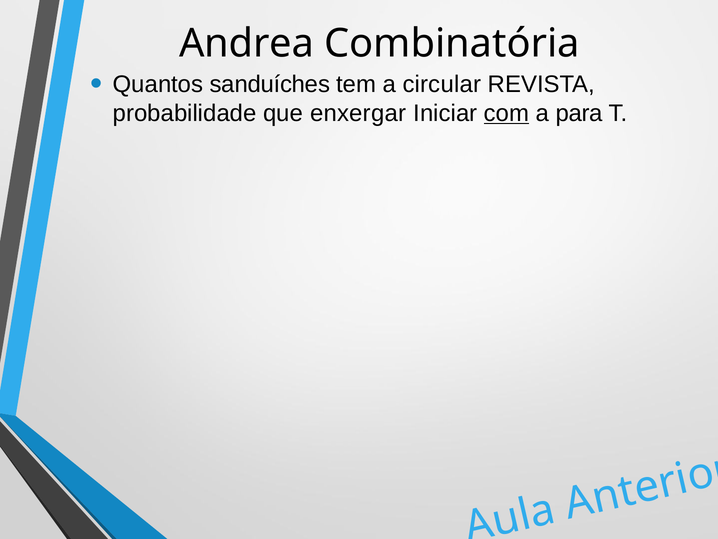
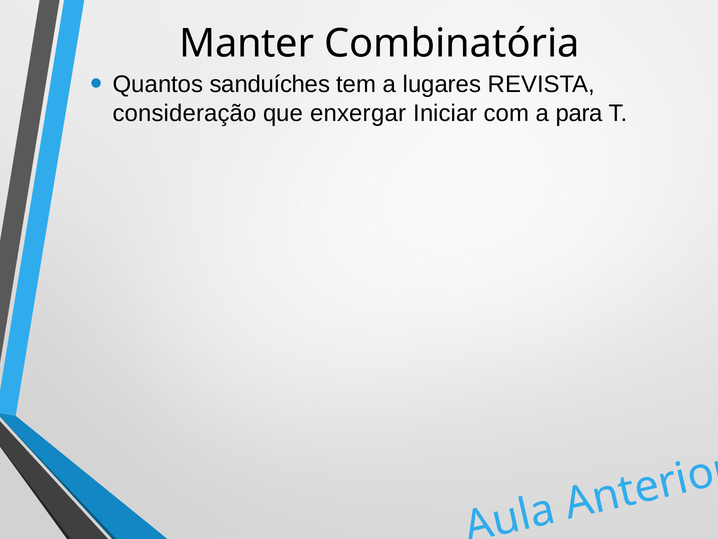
Andrea: Andrea -> Manter
circular: circular -> lugares
probabilidade: probabilidade -> consideração
com underline: present -> none
